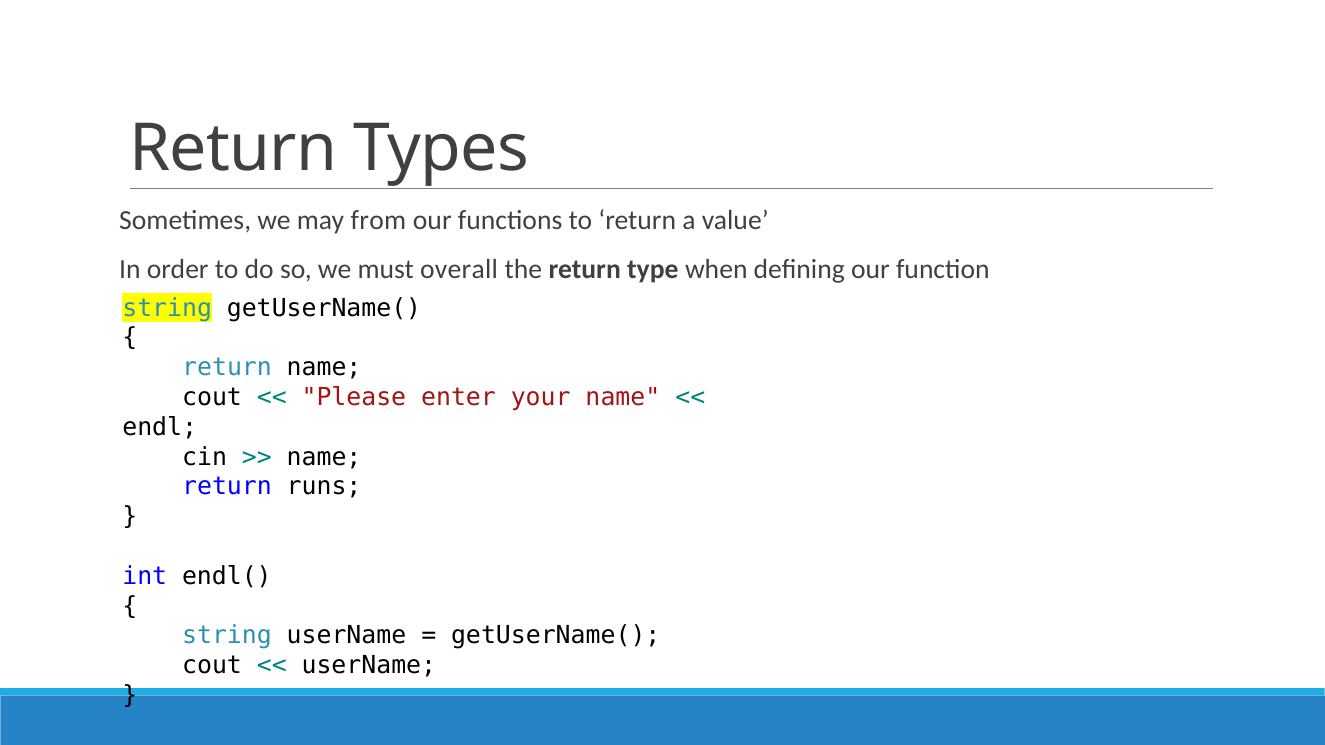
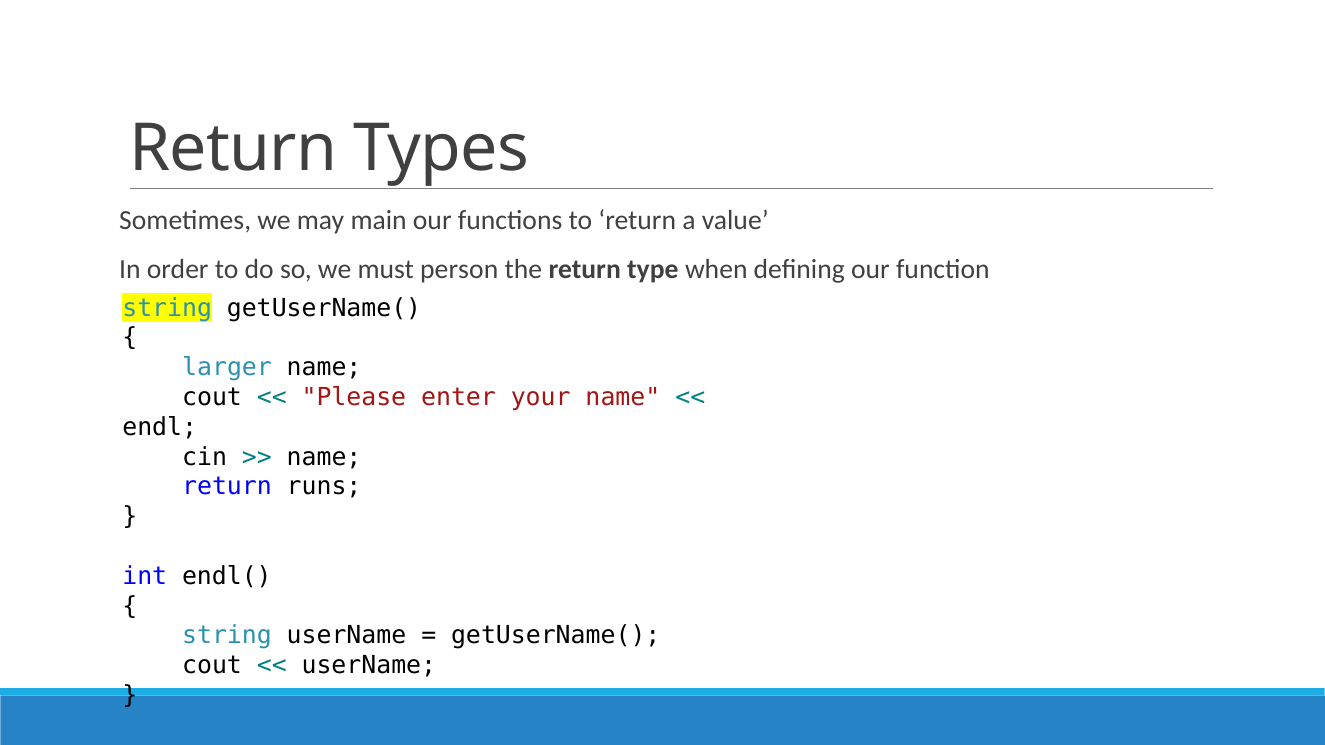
from: from -> main
overall: overall -> person
return at (227, 368): return -> larger
